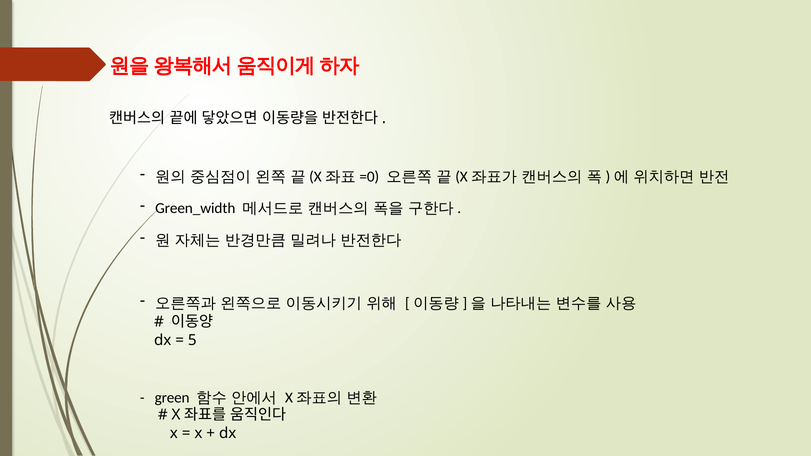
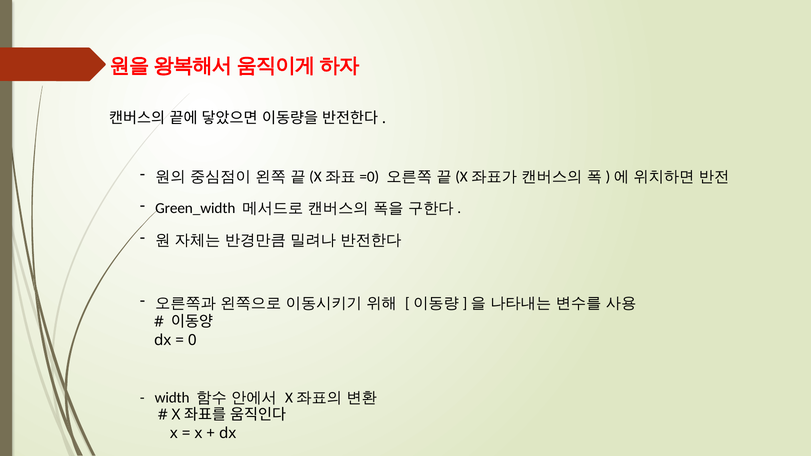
5: 5 -> 0
green: green -> width
